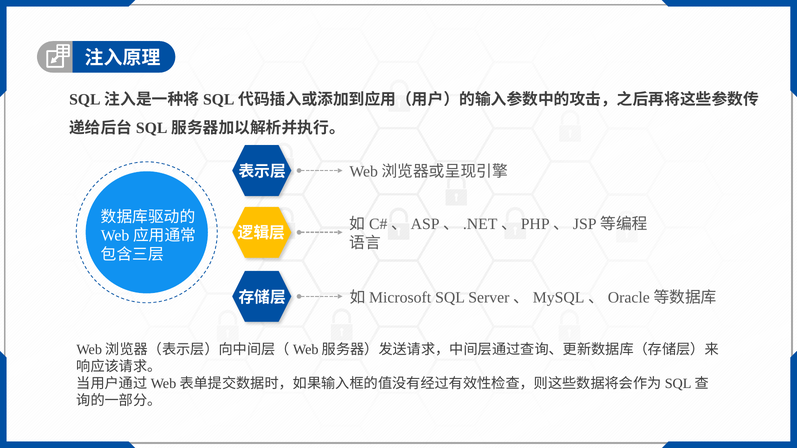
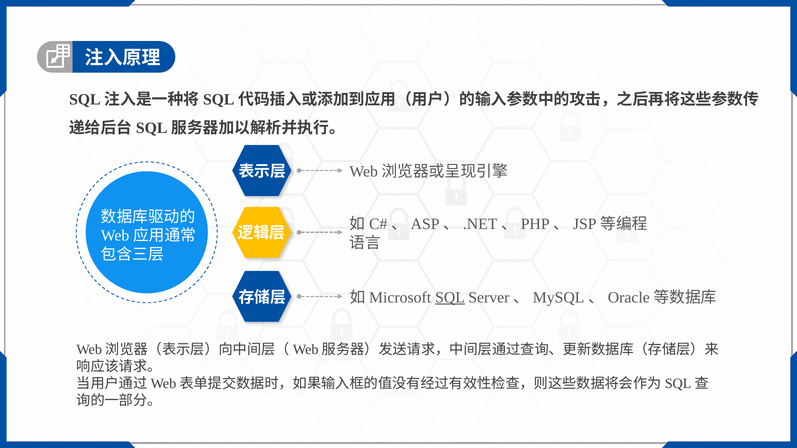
SQL underline: none -> present
